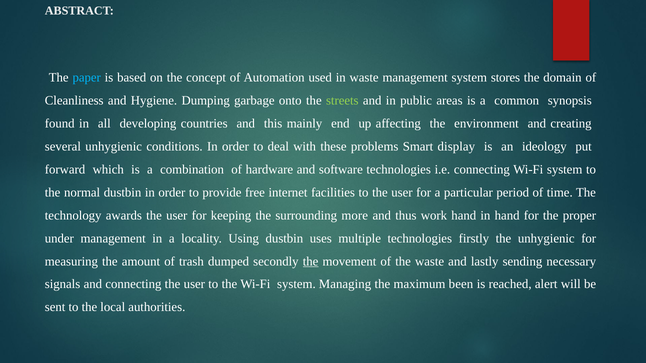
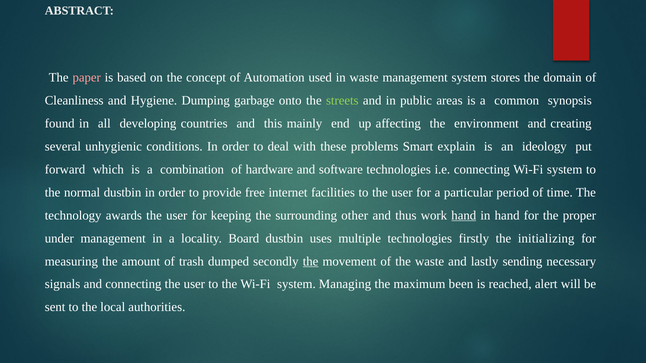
paper colour: light blue -> pink
display: display -> explain
more: more -> other
hand at (464, 216) underline: none -> present
Using: Using -> Board
the unhygienic: unhygienic -> initializing
